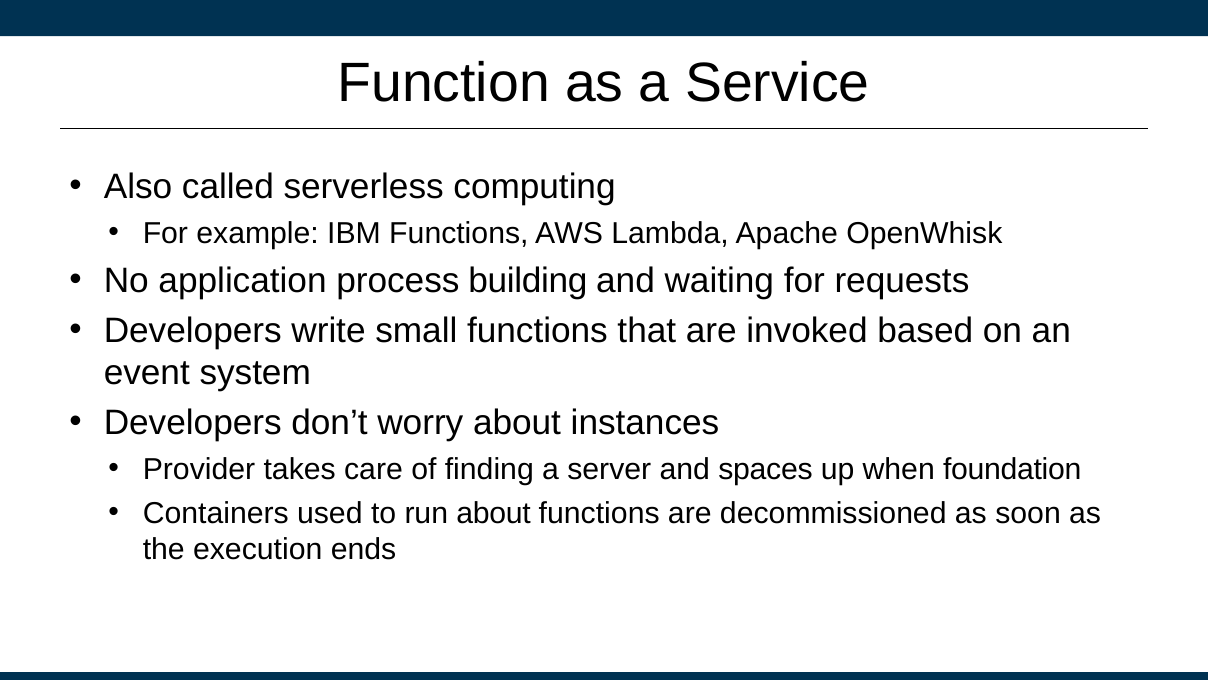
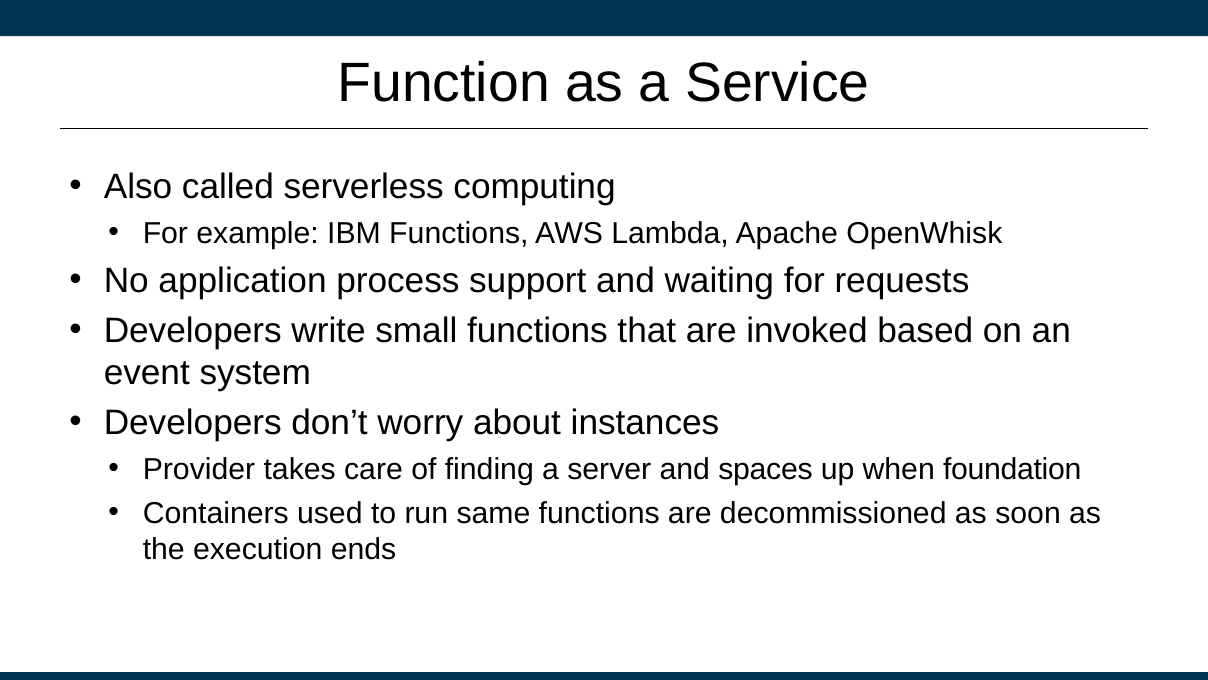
building: building -> support
run about: about -> same
